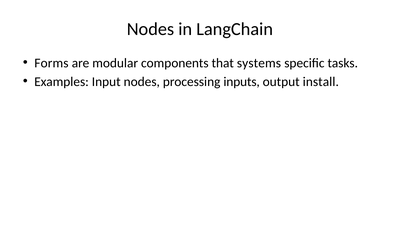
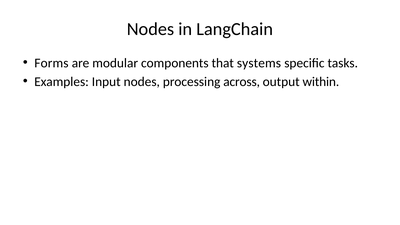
inputs: inputs -> across
install: install -> within
